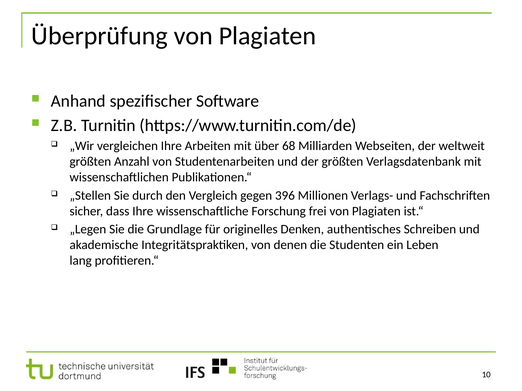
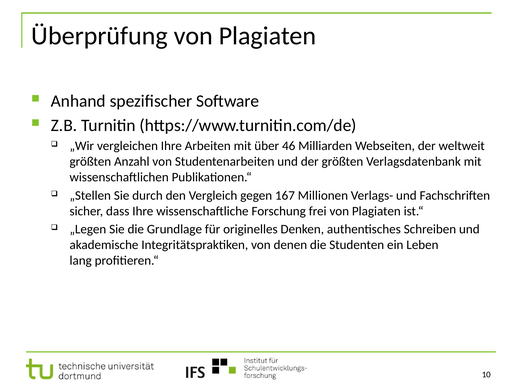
68: 68 -> 46
396: 396 -> 167
